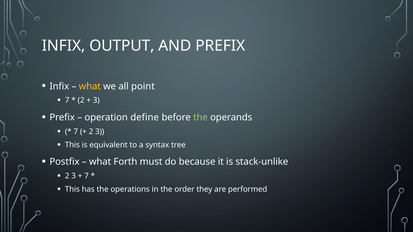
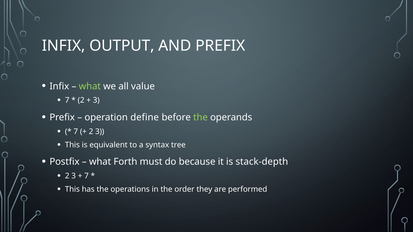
what at (90, 86) colour: yellow -> light green
point: point -> value
stack-unlike: stack-unlike -> stack-depth
